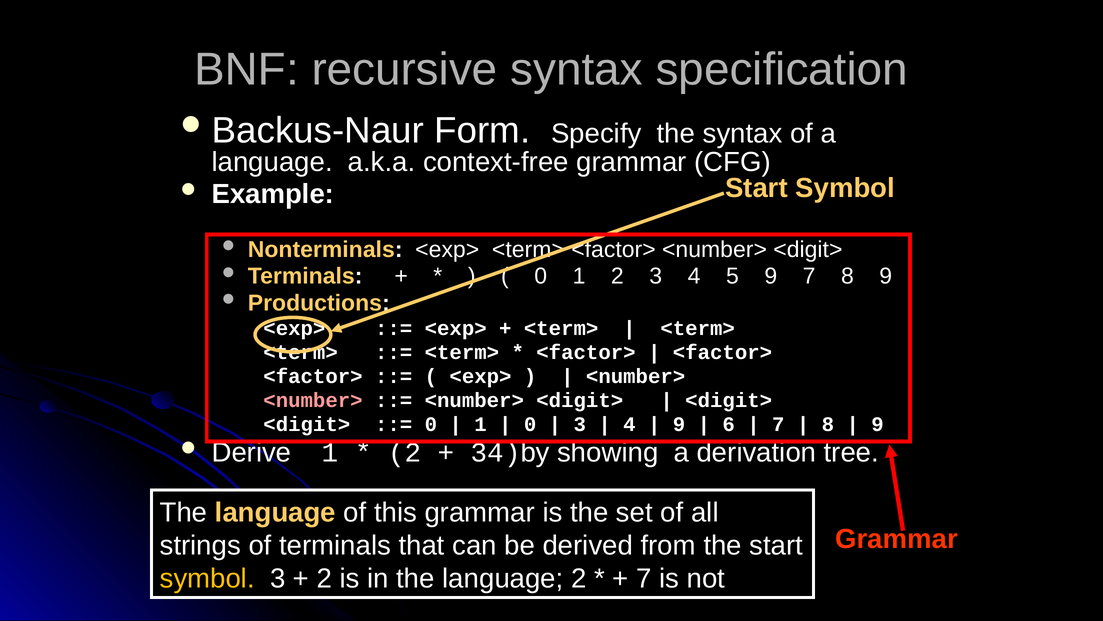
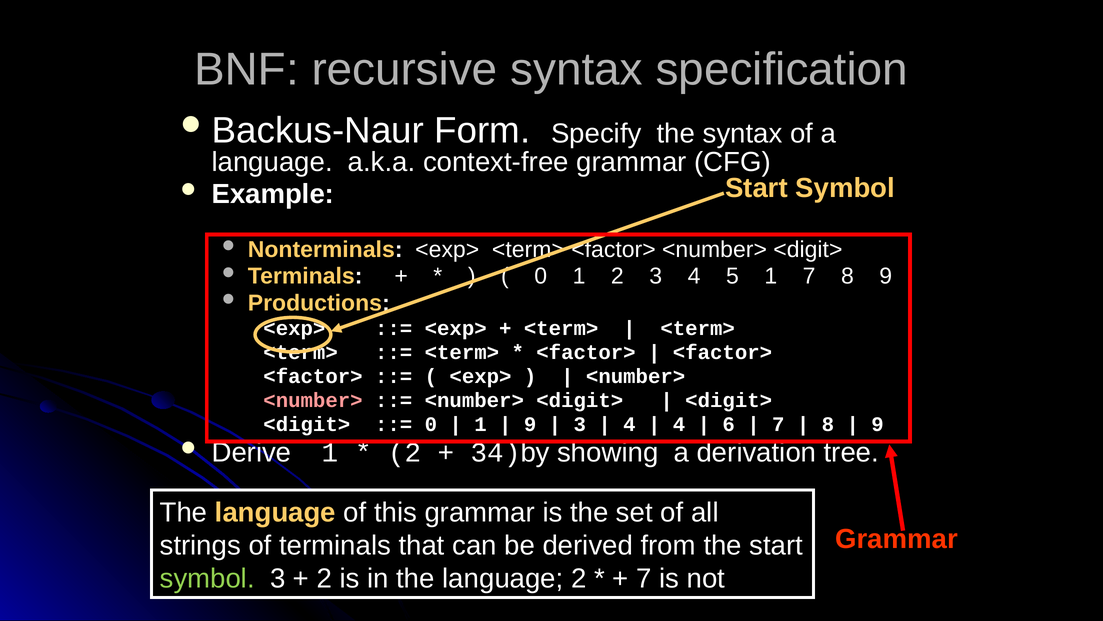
5 9: 9 -> 1
0 at (530, 424): 0 -> 9
9 at (679, 424): 9 -> 4
symbol at (207, 578) colour: yellow -> light green
